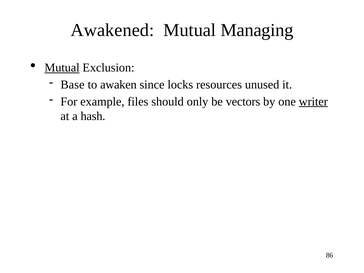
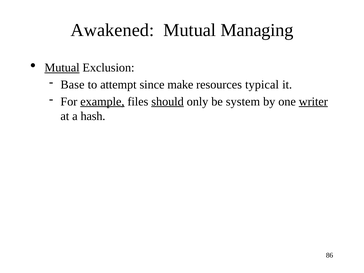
awaken: awaken -> attempt
locks: locks -> make
unused: unused -> typical
example underline: none -> present
should underline: none -> present
vectors: vectors -> system
